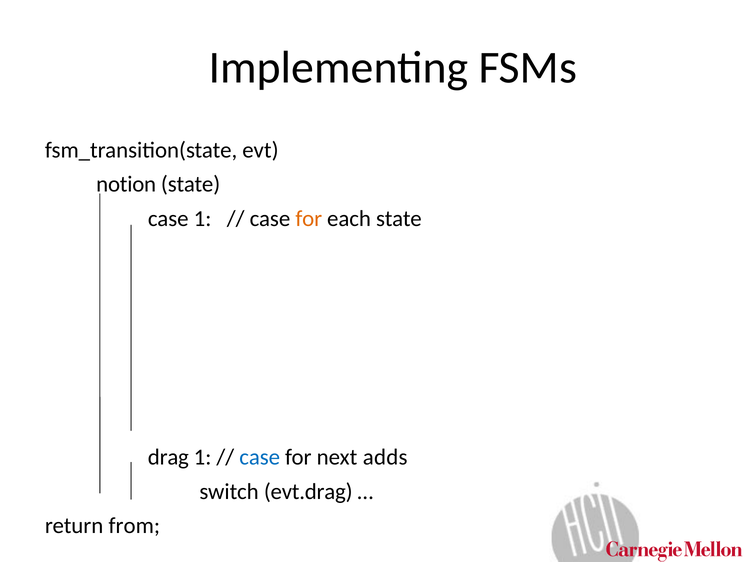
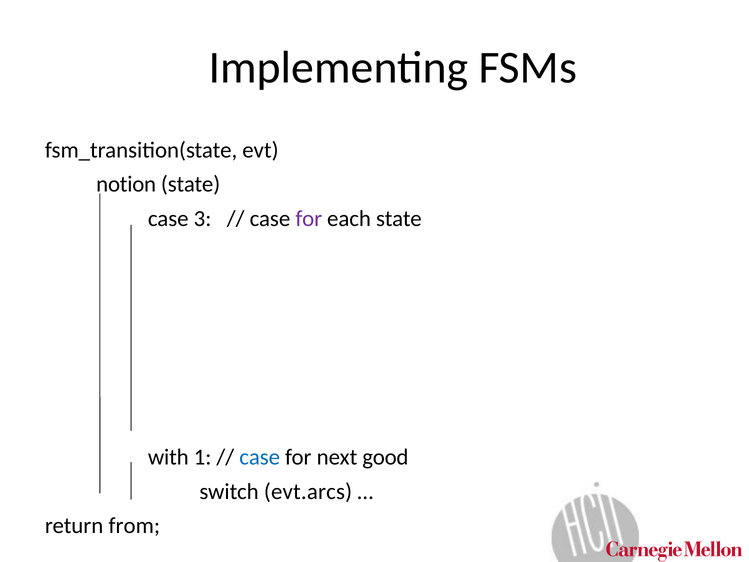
case 1: 1 -> 3
for at (309, 218) colour: orange -> purple
drag: drag -> with
adds: adds -> good
evt.drag: evt.drag -> evt.arcs
